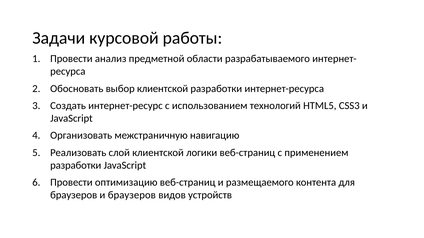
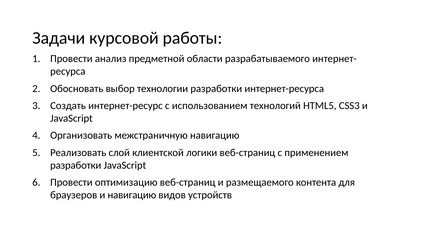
выбор клиентской: клиентской -> технологии
и браузеров: браузеров -> навигацию
